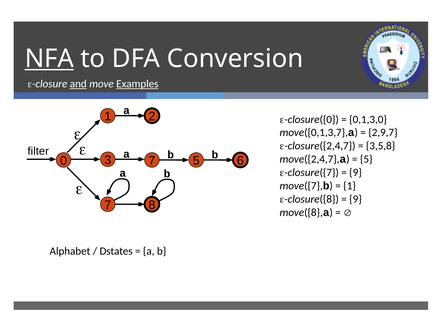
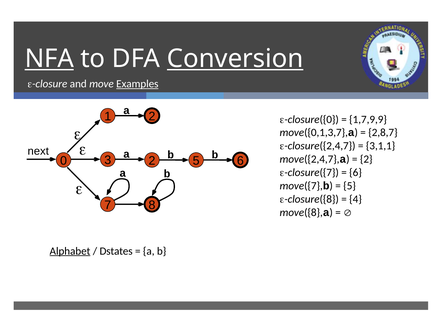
Conversion underline: none -> present
and underline: present -> none
0,1,3,0: 0,1,3,0 -> 1,7,9,9
2,9,7: 2,9,7 -> 2,8,7
3,5,8: 3,5,8 -> 3,1,1
filter: filter -> next
3 7: 7 -> 2
5 at (366, 159): 5 -> 2
9 at (356, 172): 9 -> 6
1 at (350, 186): 1 -> 5
9 at (356, 199): 9 -> 4
Alphabet underline: none -> present
